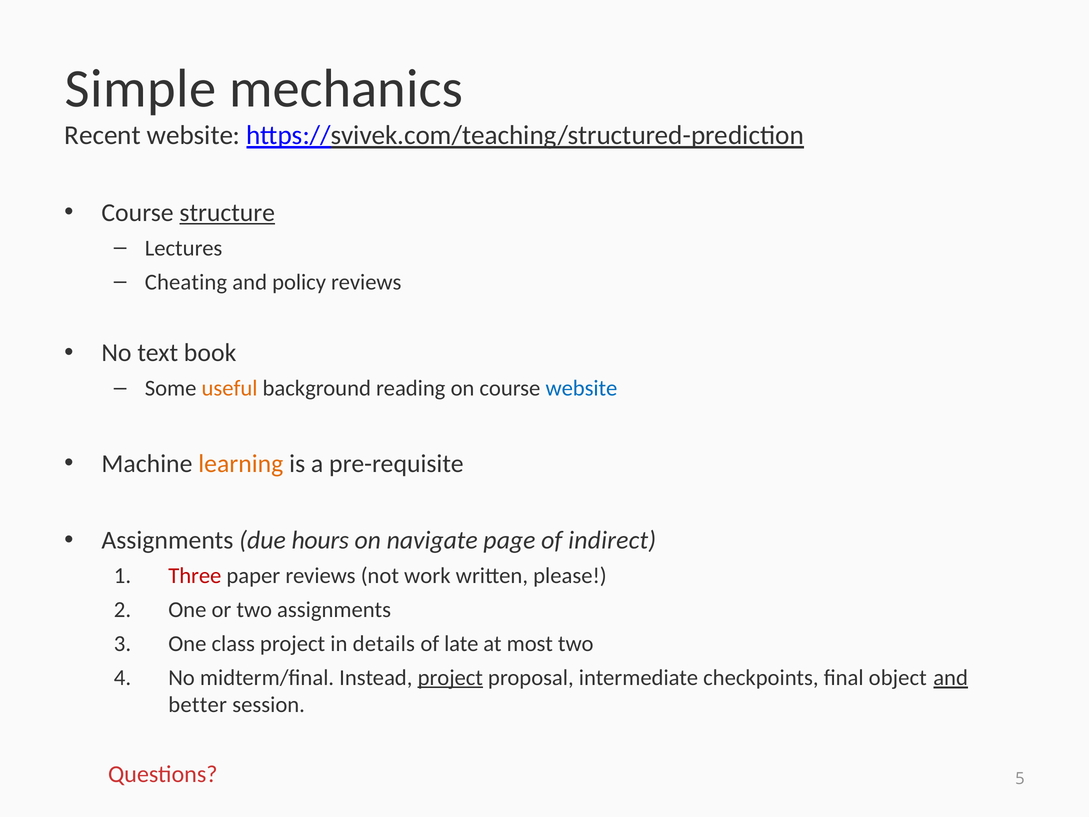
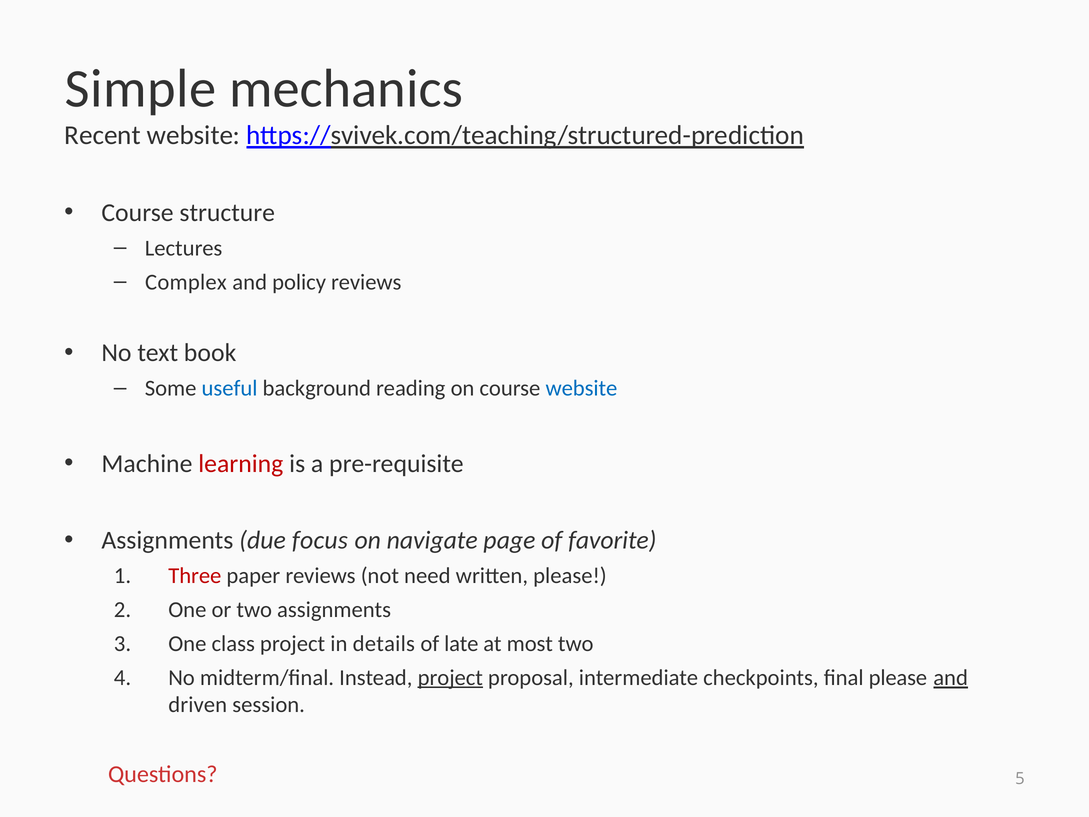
structure underline: present -> none
Cheating: Cheating -> Complex
useful colour: orange -> blue
learning colour: orange -> red
hours: hours -> focus
indirect: indirect -> favorite
work: work -> need
final object: object -> please
better: better -> driven
